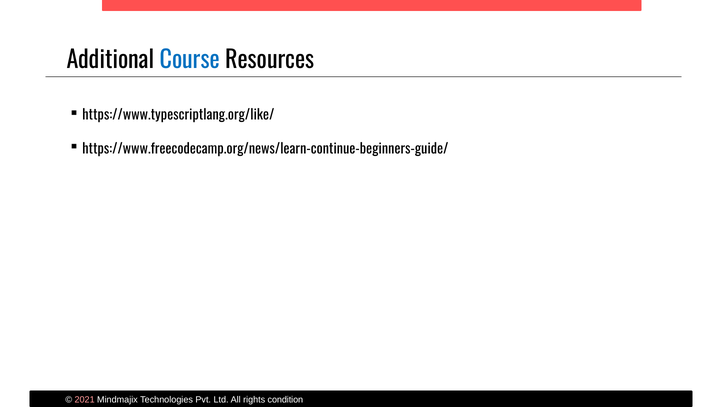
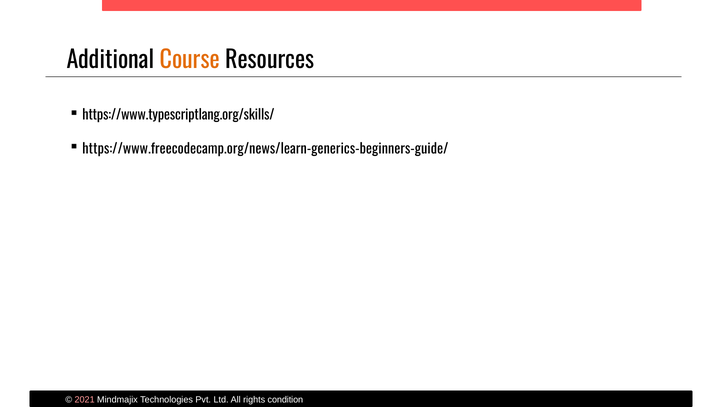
Course colour: blue -> orange
https://www.typescriptlang.org/like/: https://www.typescriptlang.org/like/ -> https://www.typescriptlang.org/skills/
https://www.freecodecamp.org/news/learn-continue-beginners-guide/: https://www.freecodecamp.org/news/learn-continue-beginners-guide/ -> https://www.freecodecamp.org/news/learn-generics-beginners-guide/
